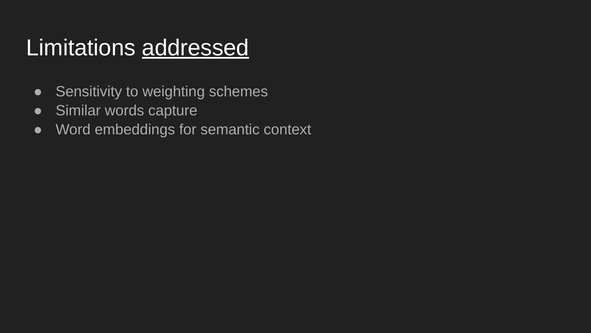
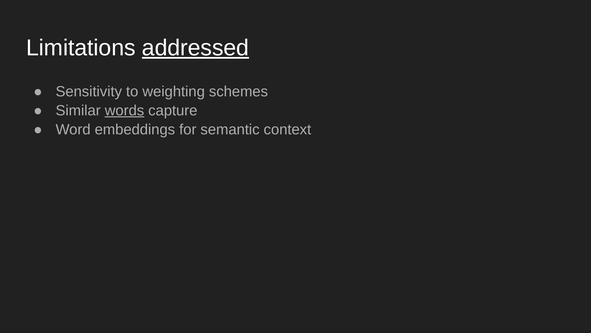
words underline: none -> present
